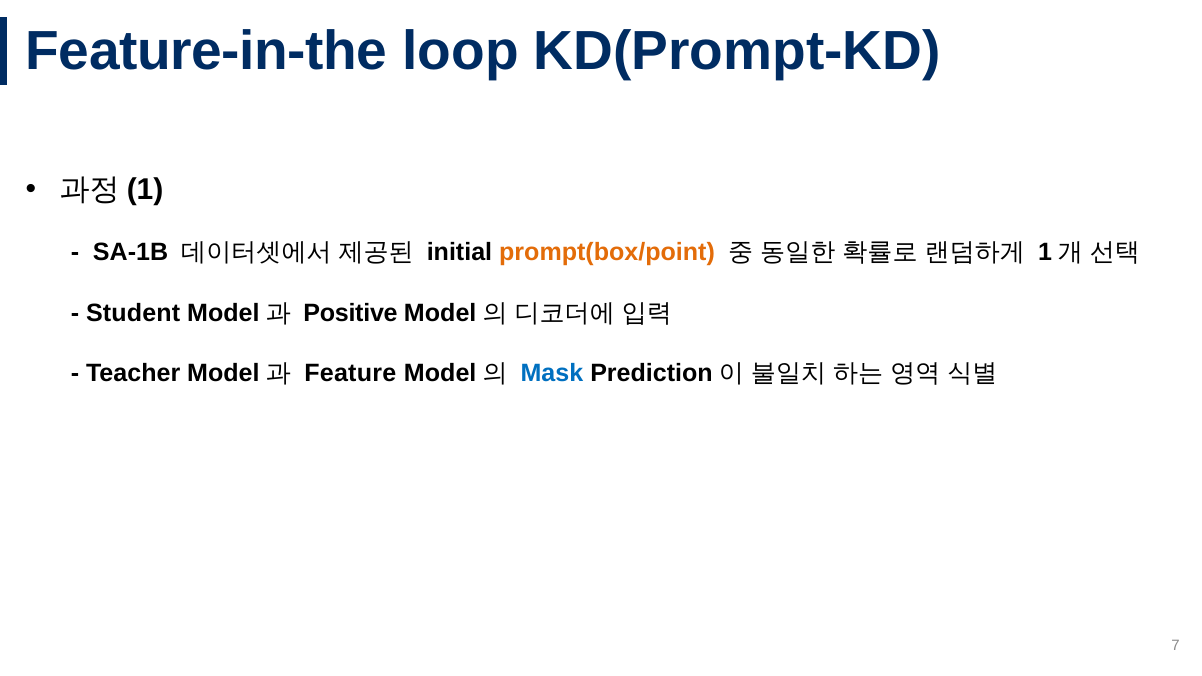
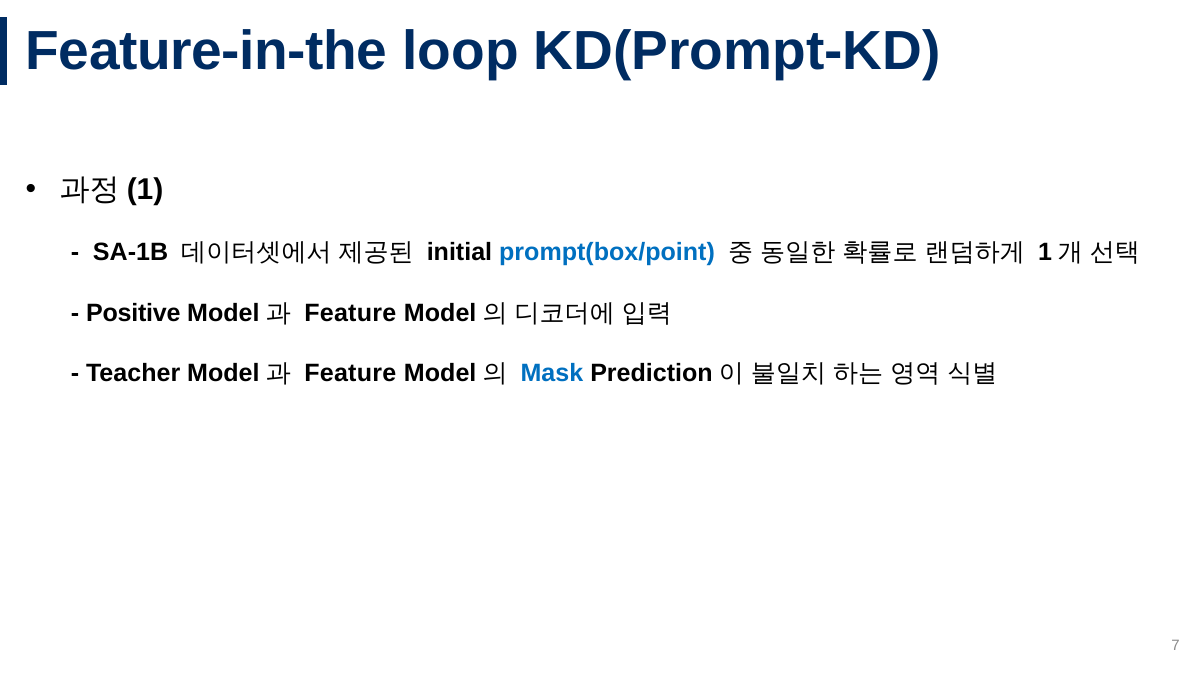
prompt(box/point colour: orange -> blue
Student: Student -> Positive
Positive at (351, 313): Positive -> Feature
